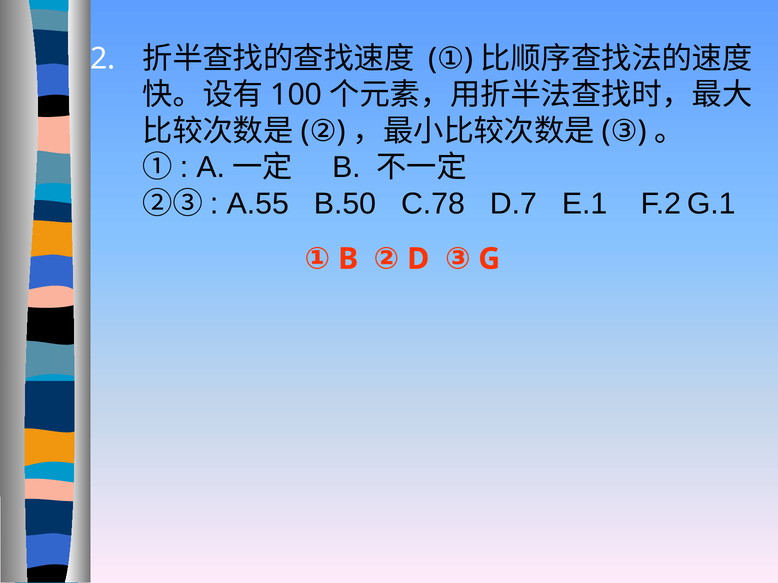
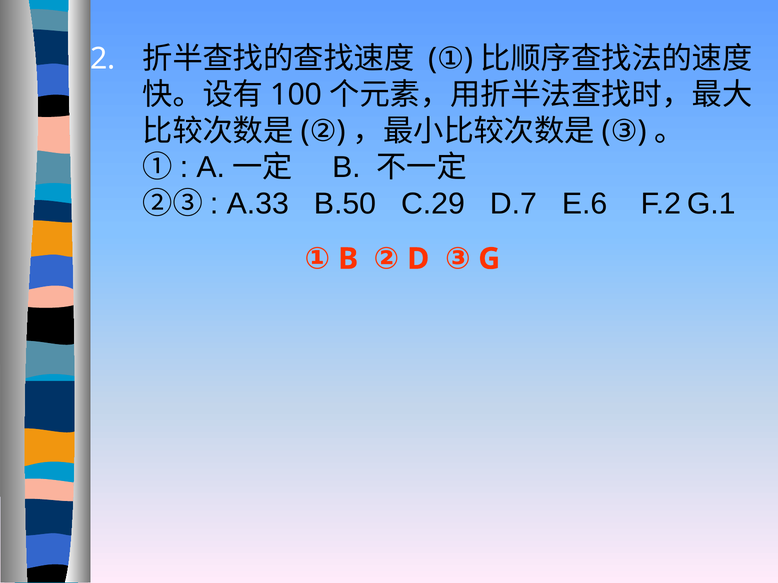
A.55: A.55 -> A.33
C.78: C.78 -> C.29
E.1: E.1 -> E.6
